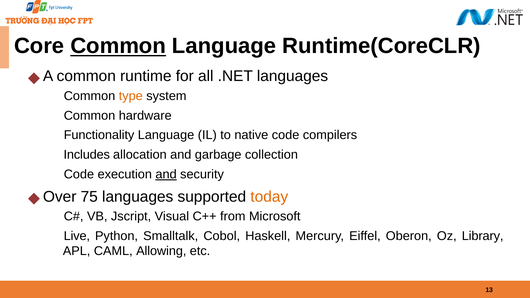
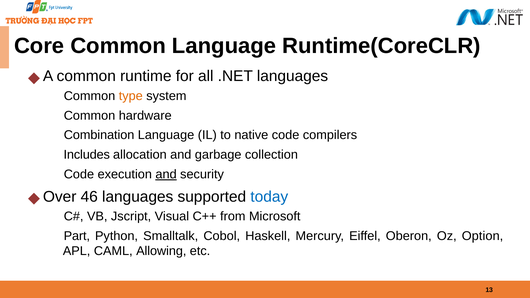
Common at (118, 46) underline: present -> none
Functionality: Functionality -> Combination
75: 75 -> 46
today colour: orange -> blue
Live: Live -> Part
Library: Library -> Option
